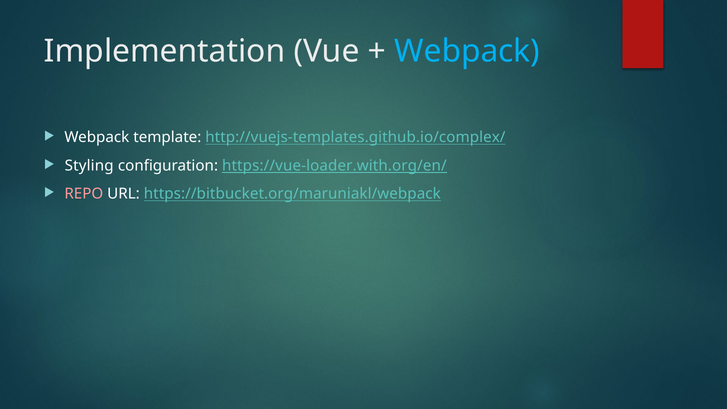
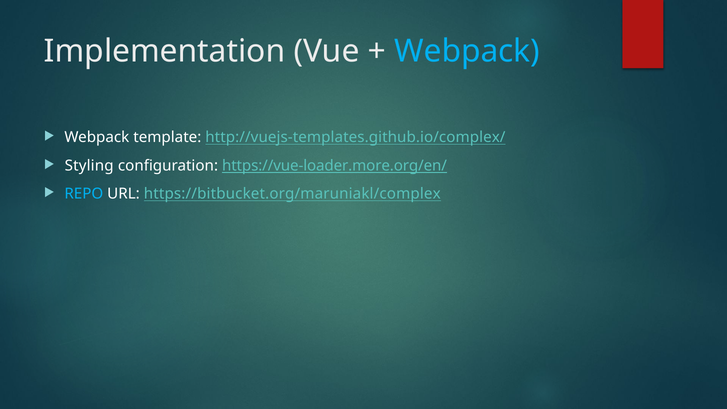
https://vue-loader.with.org/en/: https://vue-loader.with.org/en/ -> https://vue-loader.more.org/en/
REPO colour: pink -> light blue
https://bitbucket.org/maruniakl/webpack: https://bitbucket.org/maruniakl/webpack -> https://bitbucket.org/maruniakl/complex
